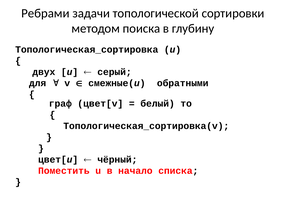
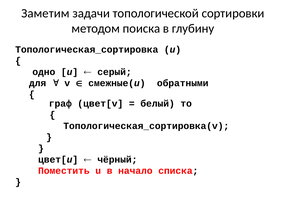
Ребрами: Ребрами -> Заметим
двух: двух -> одно
